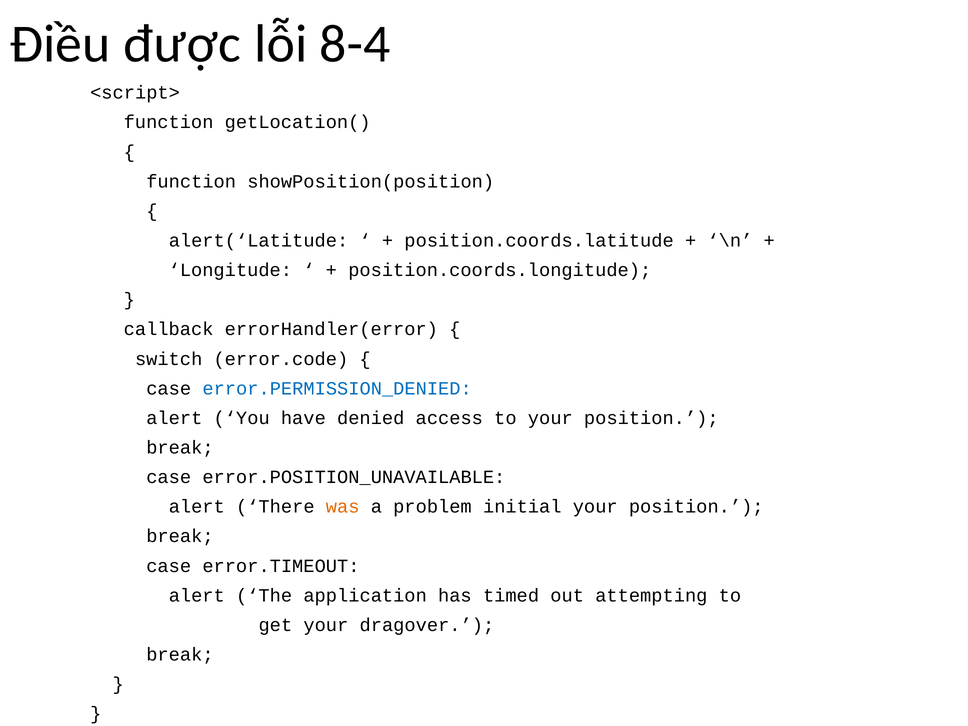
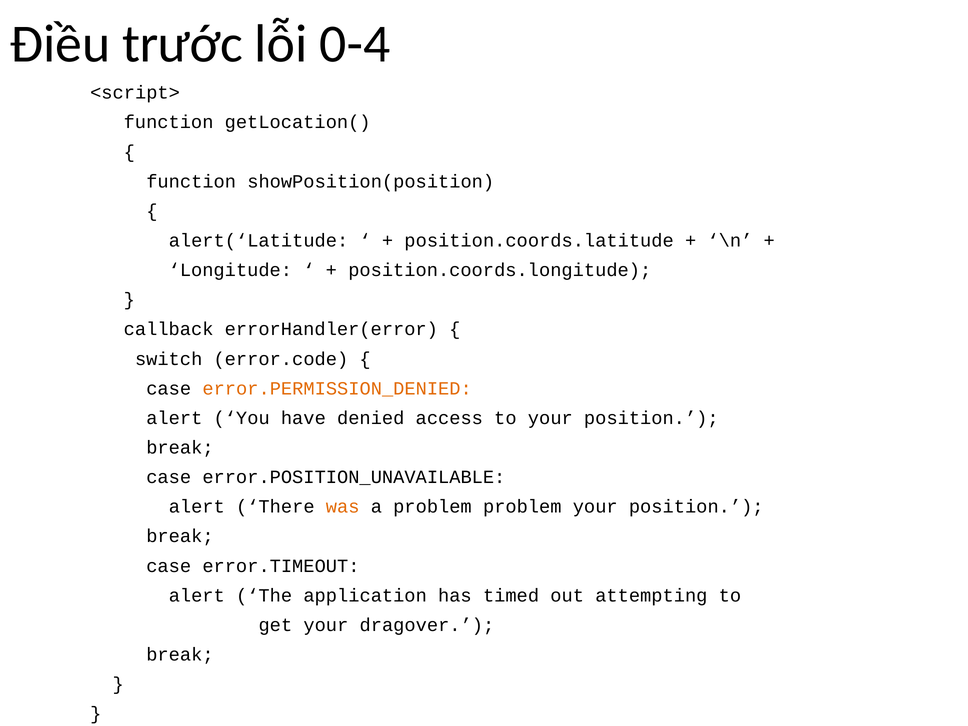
được: được -> trước
8-4: 8-4 -> 0-4
error.PERMISSION_DENIED colour: blue -> orange
problem initial: initial -> problem
